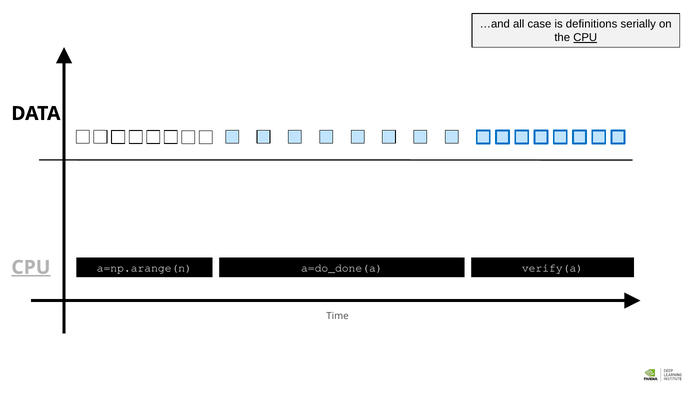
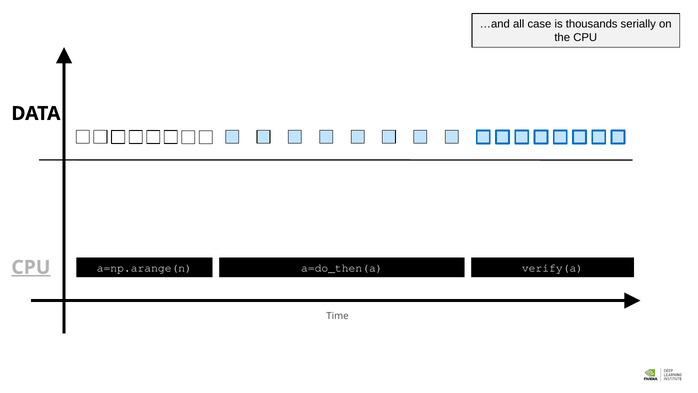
definitions: definitions -> thousands
CPU at (585, 38) underline: present -> none
a=do_done(a: a=do_done(a -> a=do_then(a
